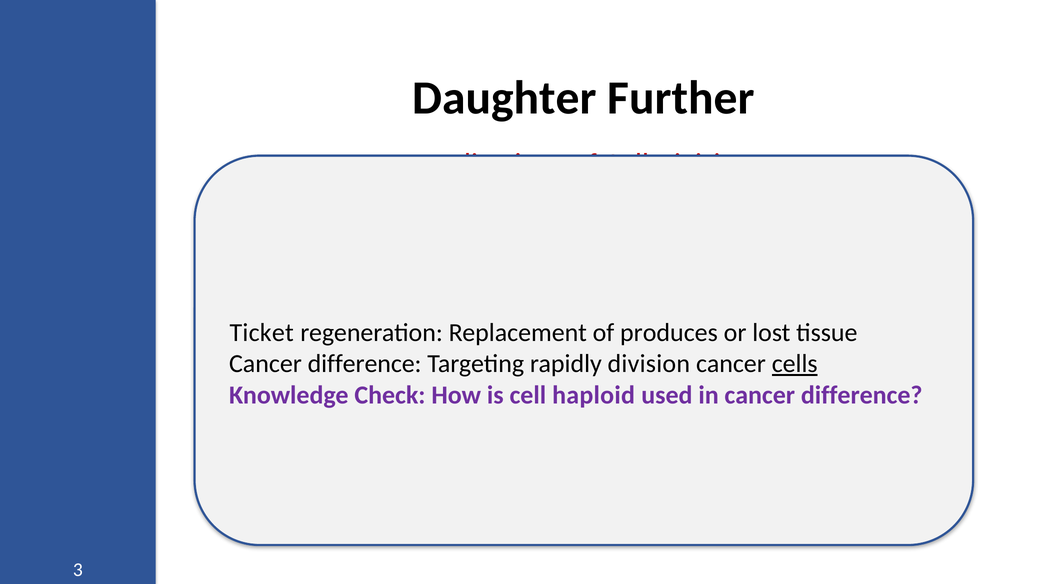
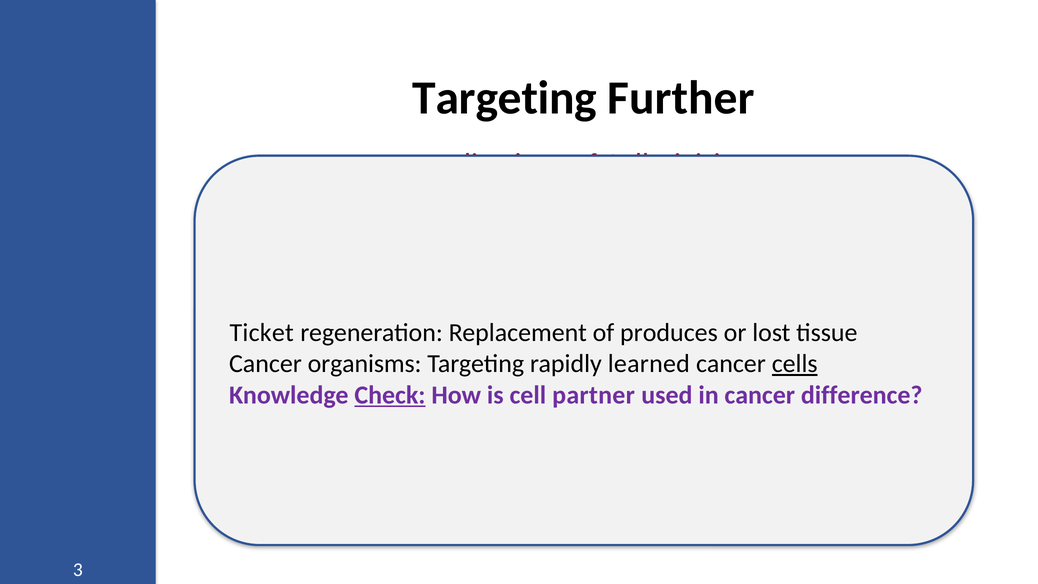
Daughter at (505, 98): Daughter -> Targeting
difference at (365, 364): difference -> organisms
rapidly division: division -> learned
Check underline: none -> present
haploid: haploid -> partner
